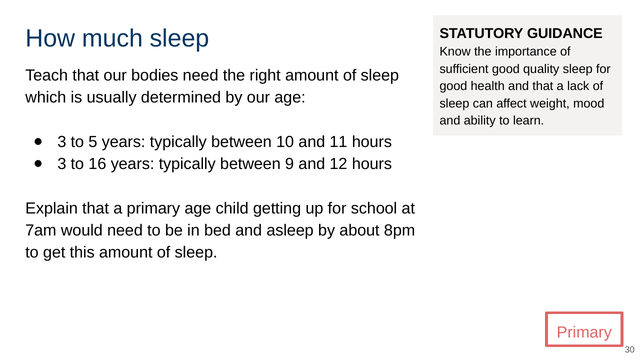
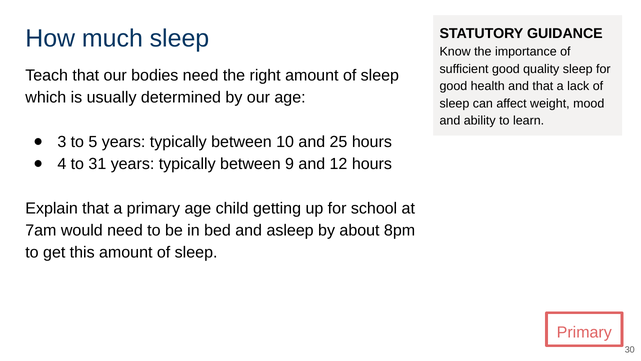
11: 11 -> 25
3 at (62, 164): 3 -> 4
16: 16 -> 31
